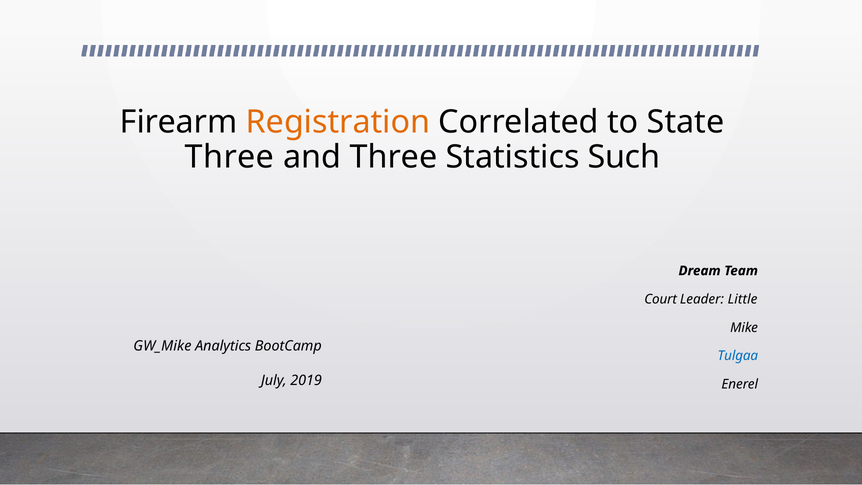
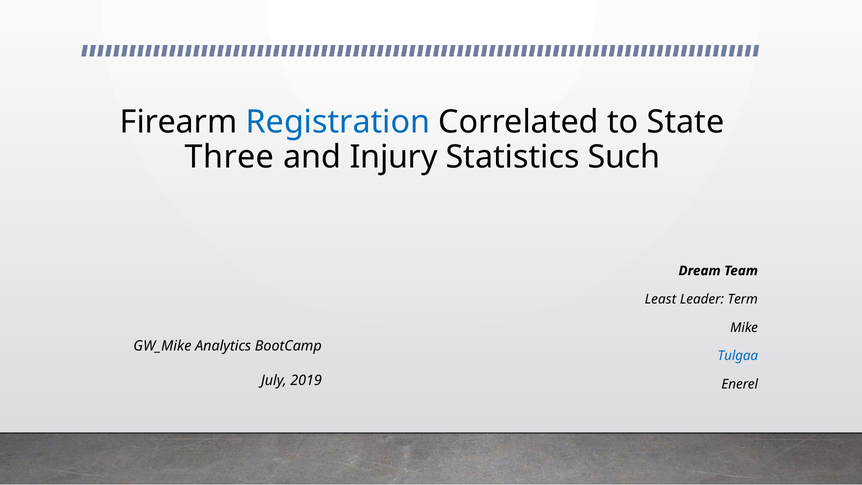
Registration colour: orange -> blue
and Three: Three -> Injury
Court: Court -> Least
Little: Little -> Term
